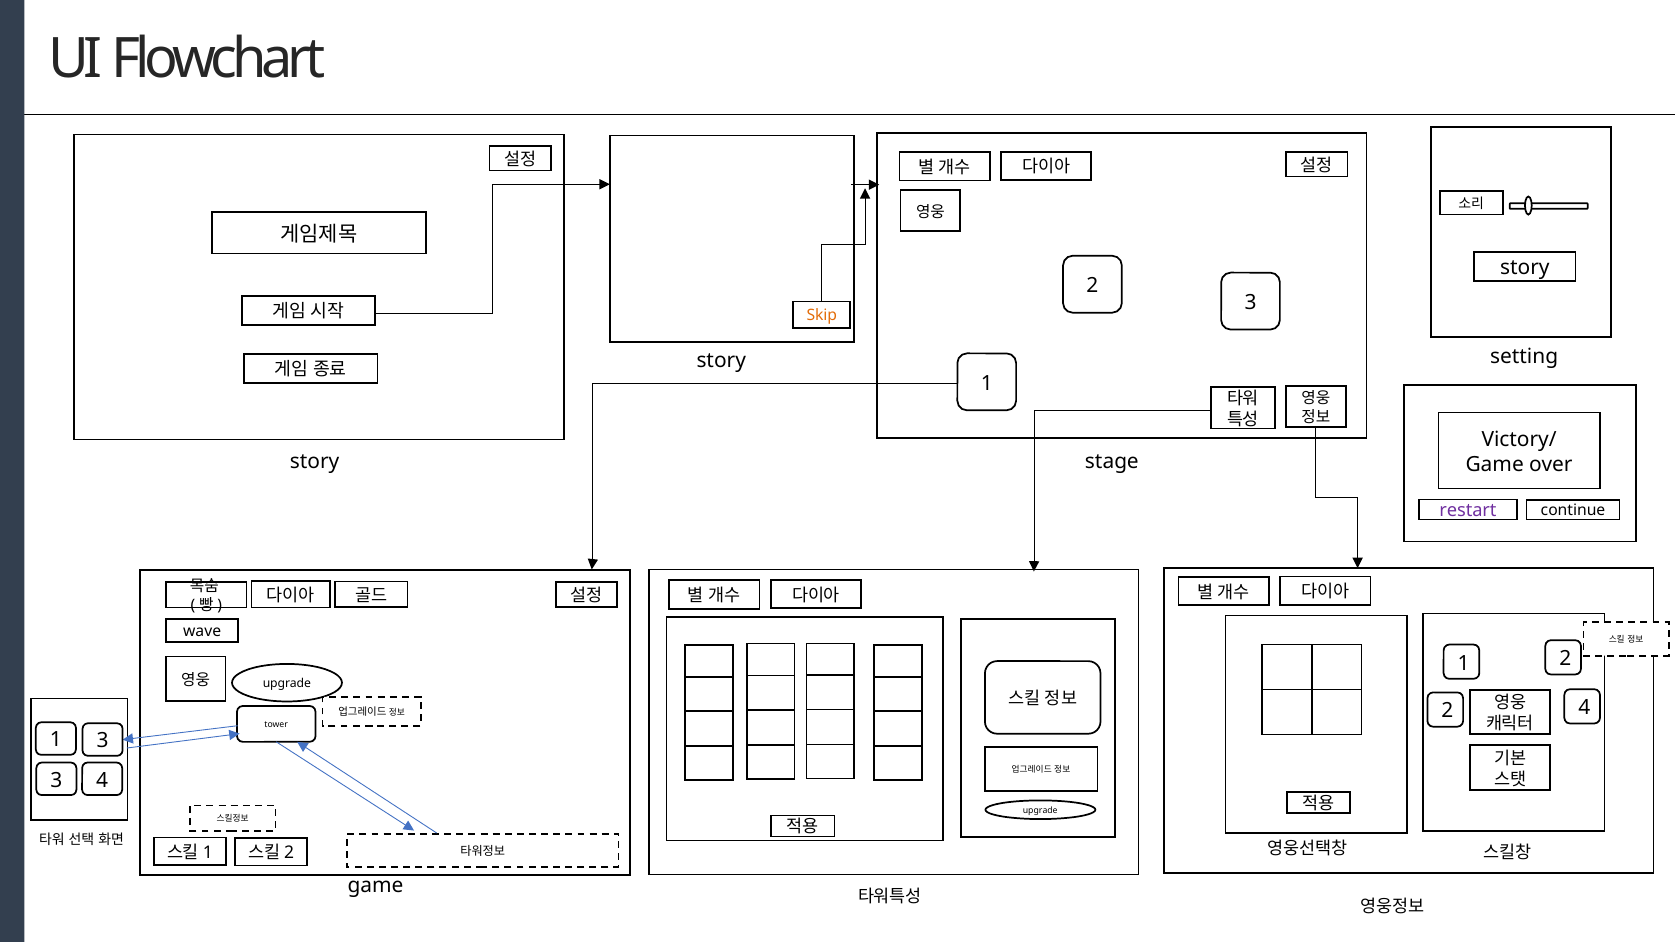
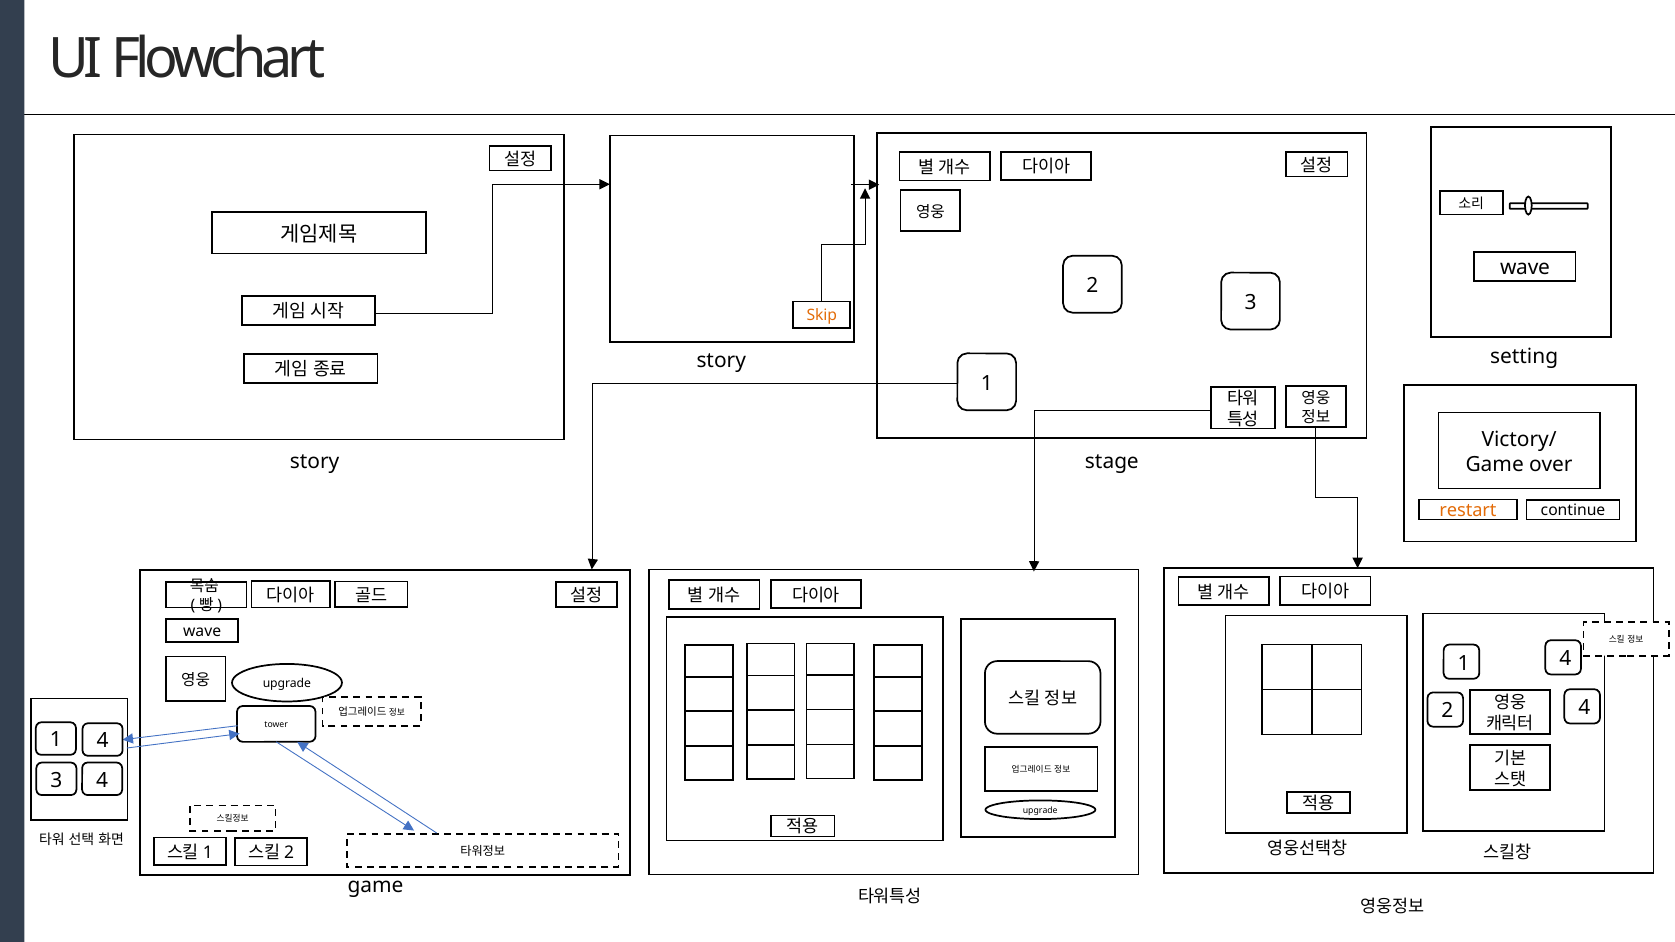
story at (1525, 268): story -> wave
restart colour: purple -> orange
2 at (1565, 659): 2 -> 4
3 at (103, 741): 3 -> 4
